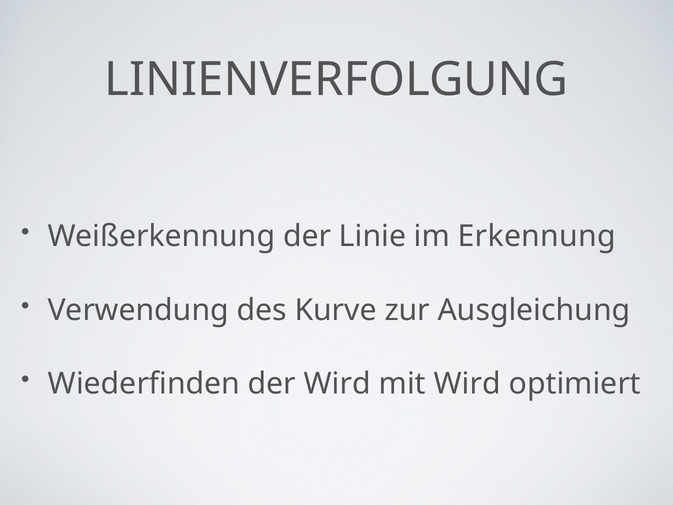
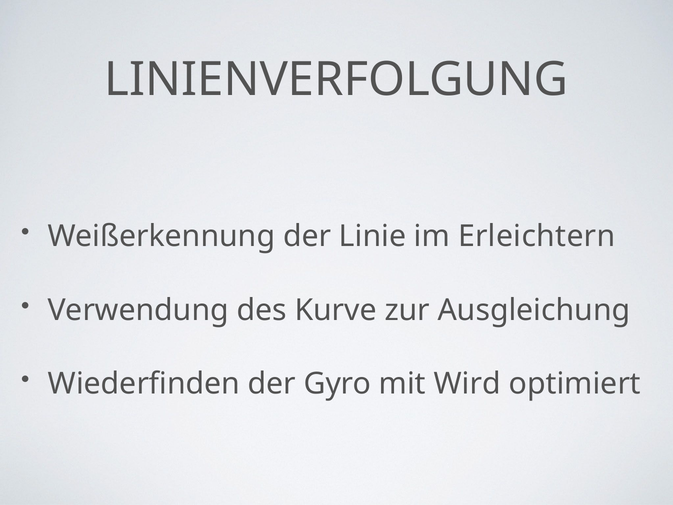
Erkennung: Erkennung -> Erleichtern
der Wird: Wird -> Gyro
